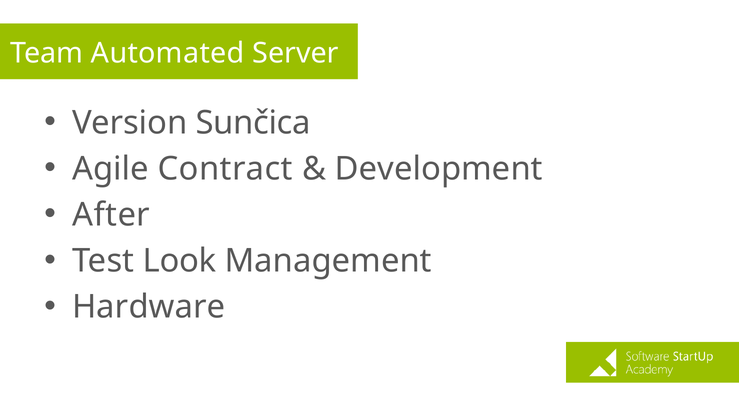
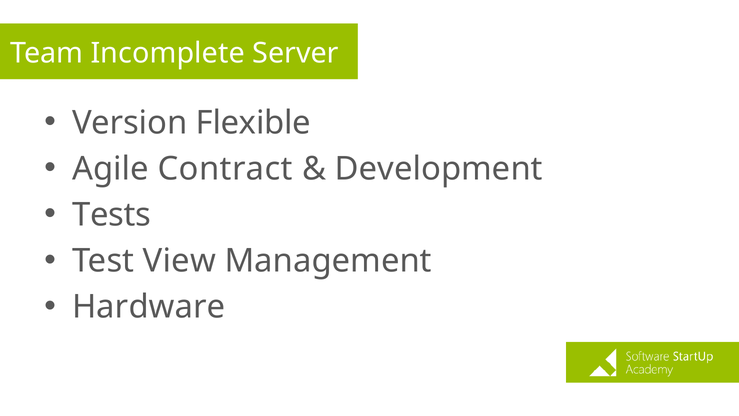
Automated: Automated -> Incomplete
Sunčica: Sunčica -> Flexible
After: After -> Tests
Look: Look -> View
